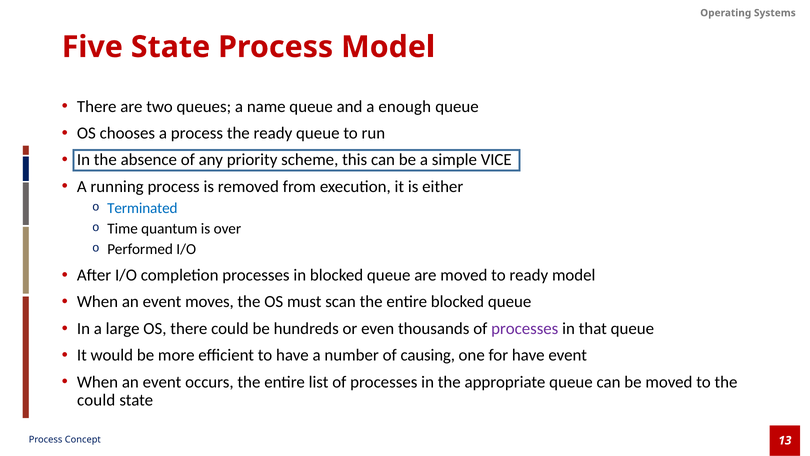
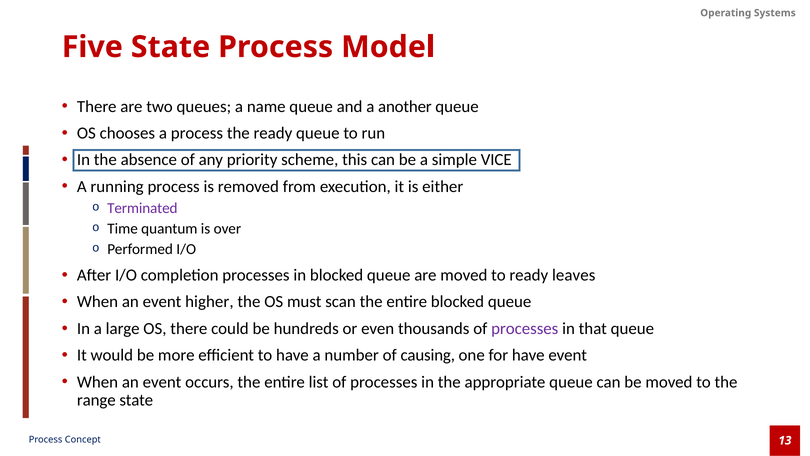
enough: enough -> another
Terminated colour: blue -> purple
ready model: model -> leaves
moves: moves -> higher
could at (96, 400): could -> range
